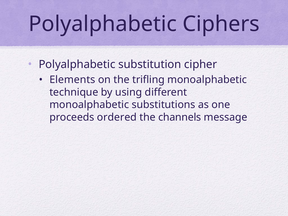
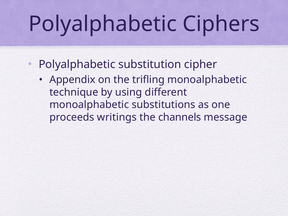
Elements: Elements -> Appendix
ordered: ordered -> writings
